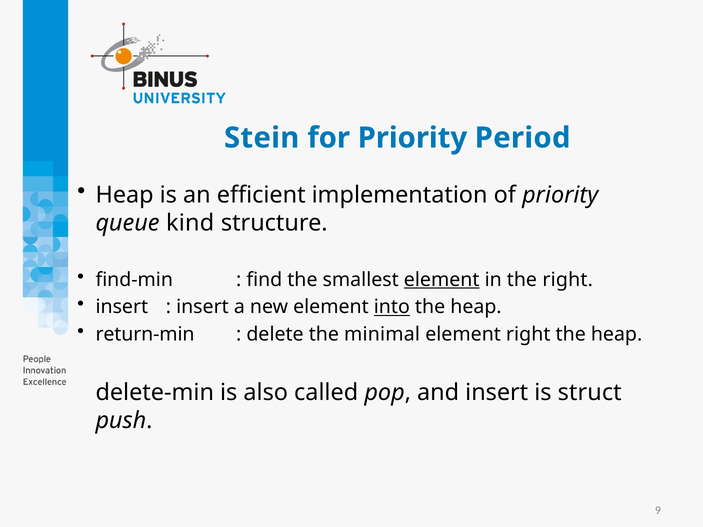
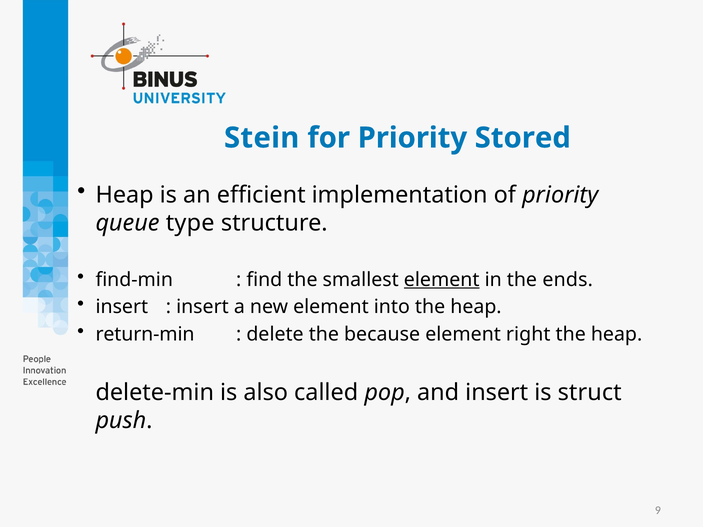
Period: Period -> Stored
kind: kind -> type
the right: right -> ends
into underline: present -> none
minimal: minimal -> because
